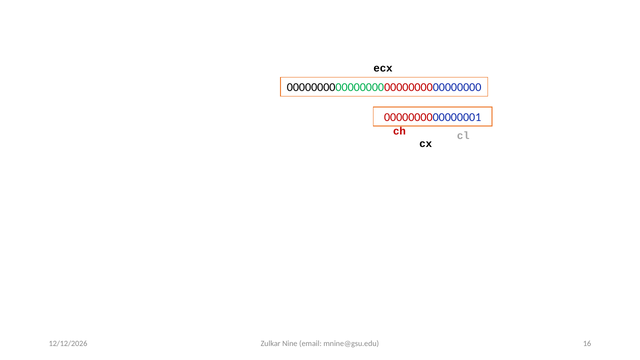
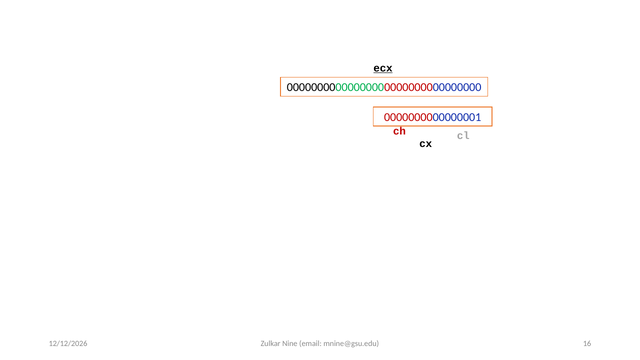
ecx underline: none -> present
